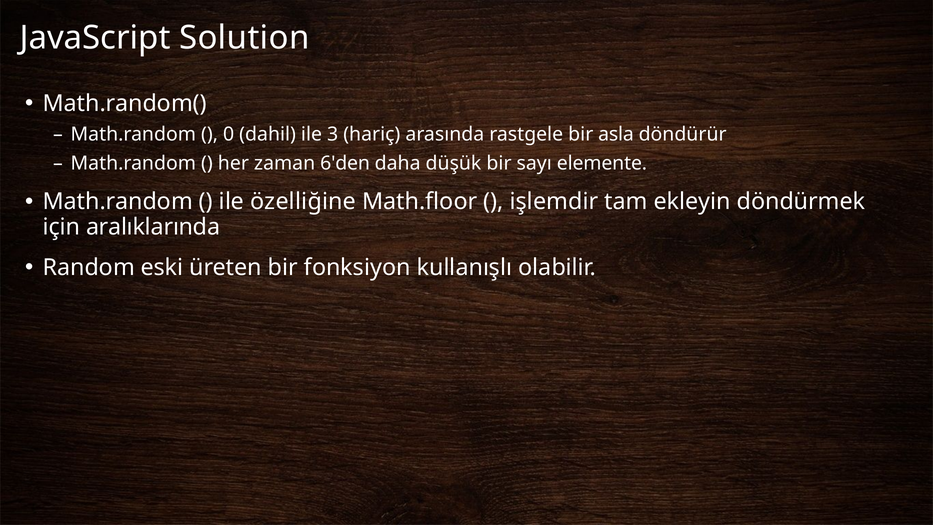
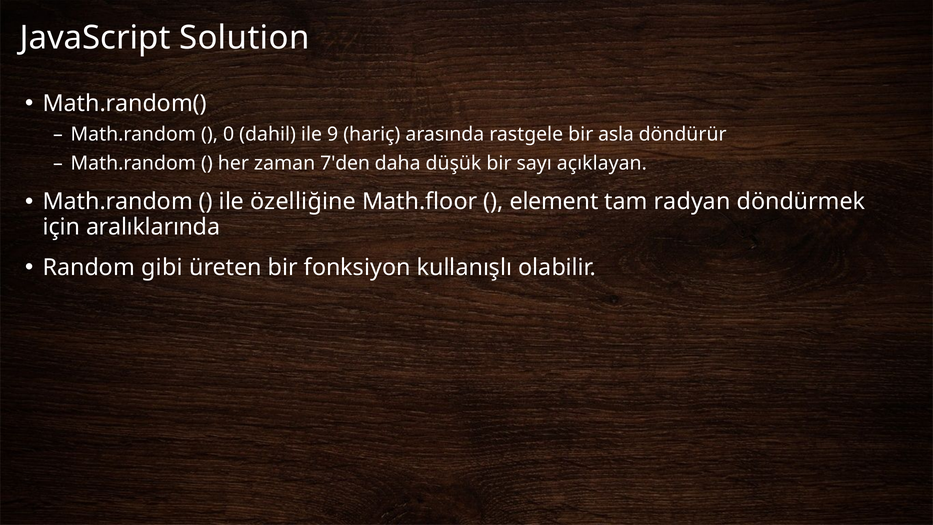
3: 3 -> 9
6'den: 6'den -> 7'den
elemente: elemente -> açıklayan
işlemdir: işlemdir -> element
ekleyin: ekleyin -> radyan
eski: eski -> gibi
